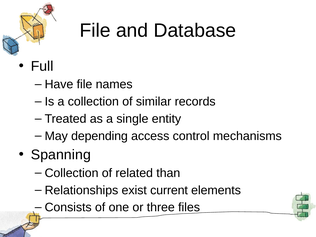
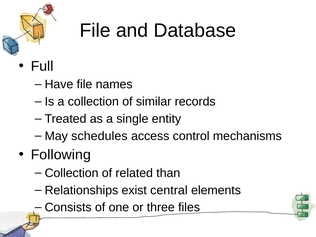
depending: depending -> schedules
Spanning: Spanning -> Following
current: current -> central
